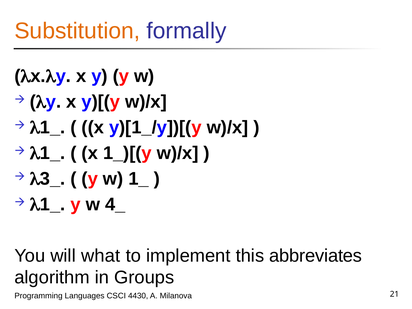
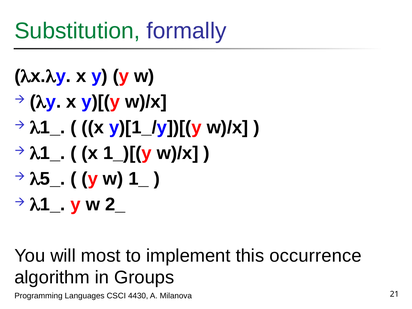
Substitution colour: orange -> green
3_: 3_ -> 5_
4_: 4_ -> 2_
what: what -> most
abbreviates: abbreviates -> occurrence
